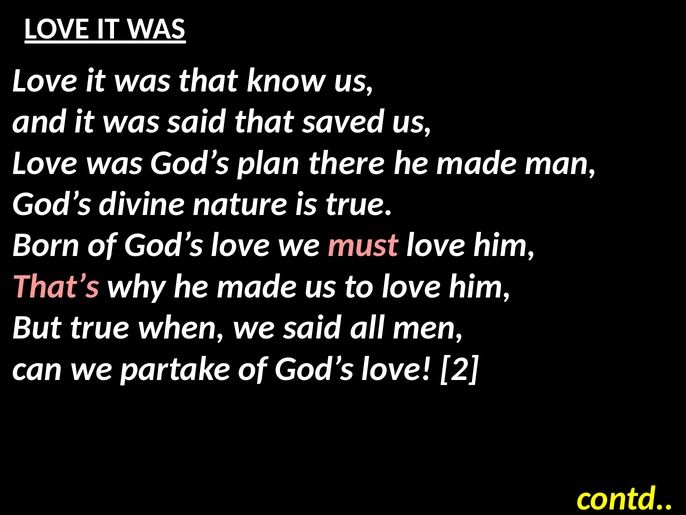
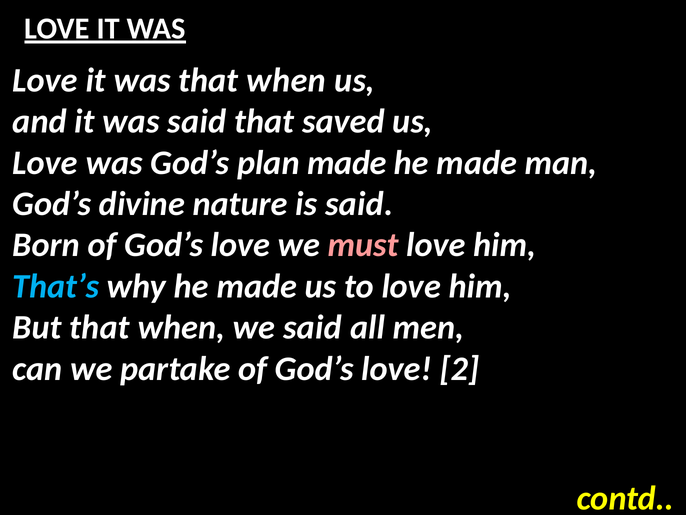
was that know: know -> when
plan there: there -> made
is true: true -> said
That’s colour: pink -> light blue
But true: true -> that
